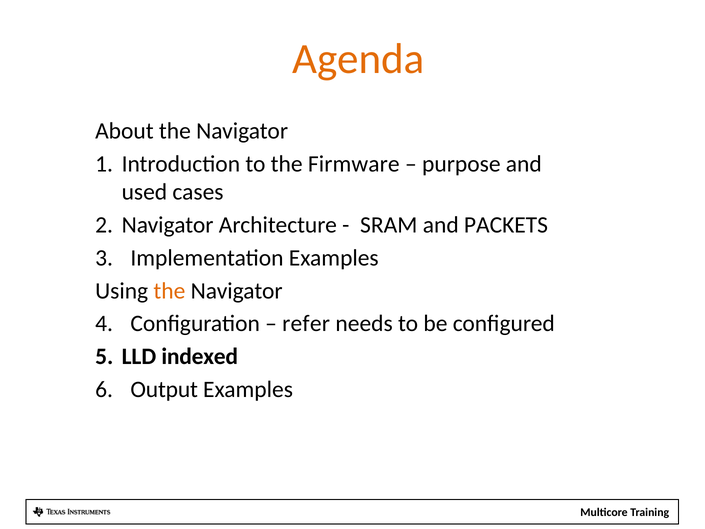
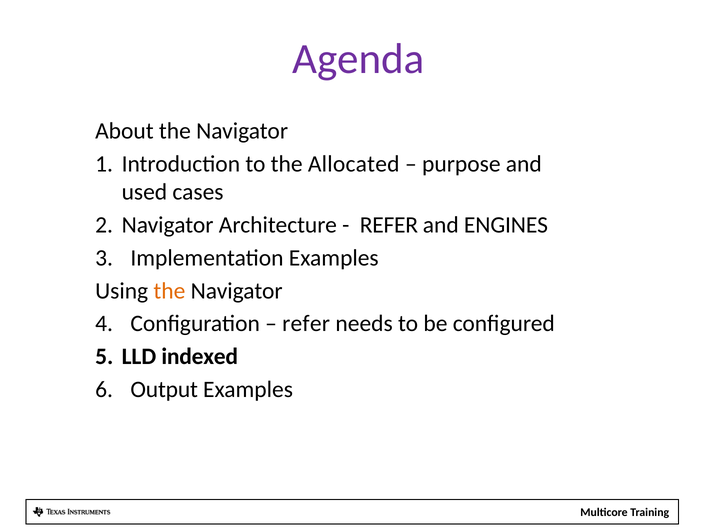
Agenda colour: orange -> purple
Firmware: Firmware -> Allocated
SRAM at (389, 225): SRAM -> REFER
PACKETS: PACKETS -> ENGINES
